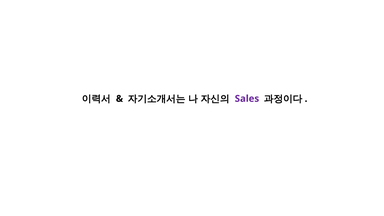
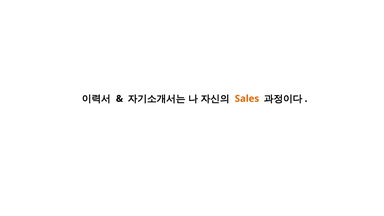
Sales colour: purple -> orange
